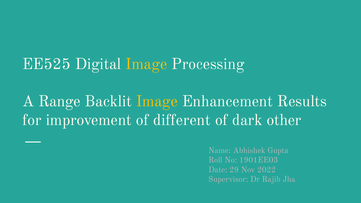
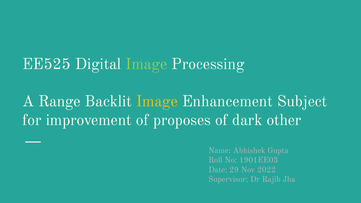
Image at (146, 64) colour: yellow -> light green
Results: Results -> Subject
different: different -> proposes
